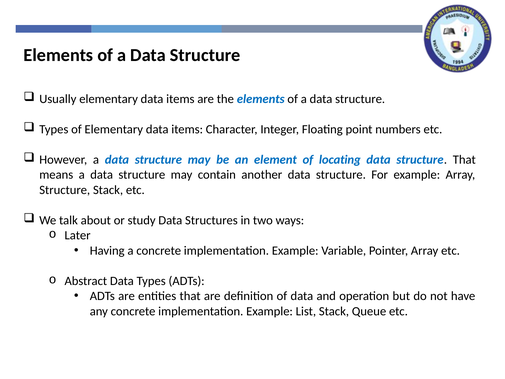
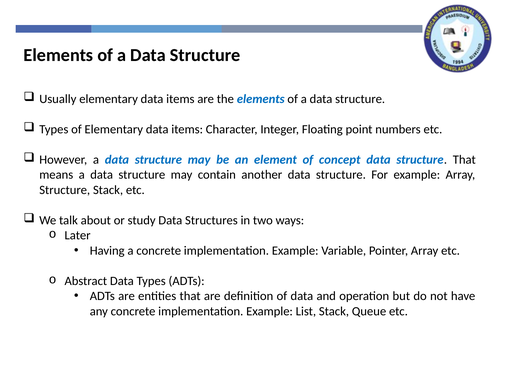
locating: locating -> concept
